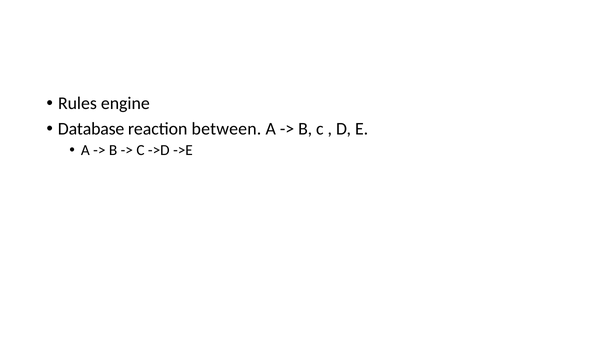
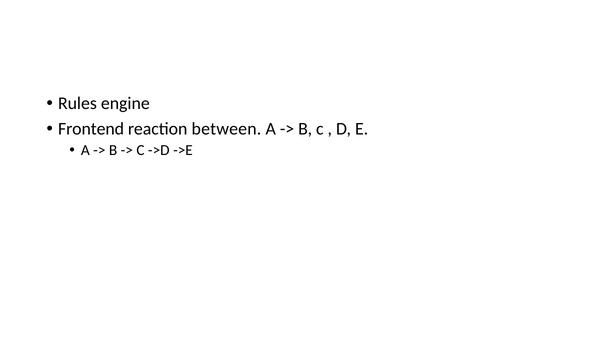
Database: Database -> Frontend
